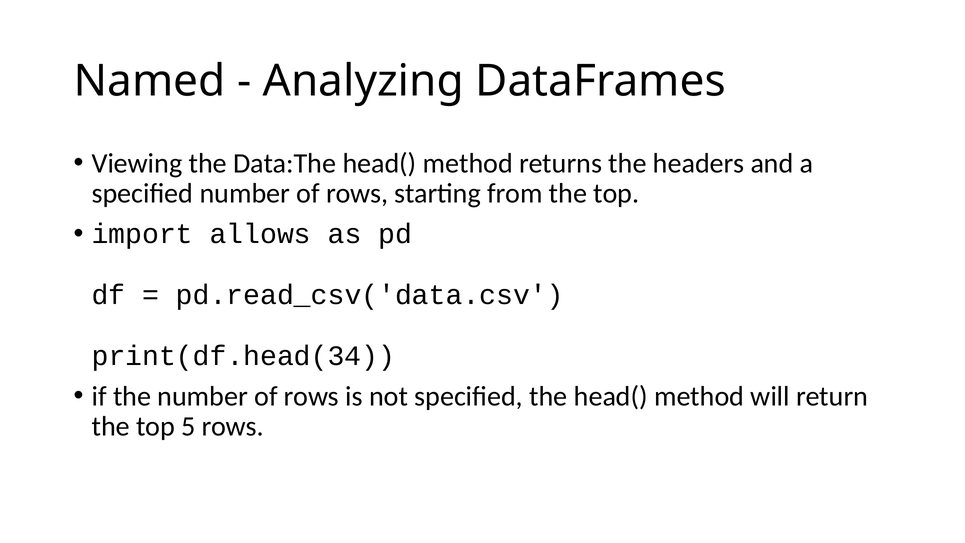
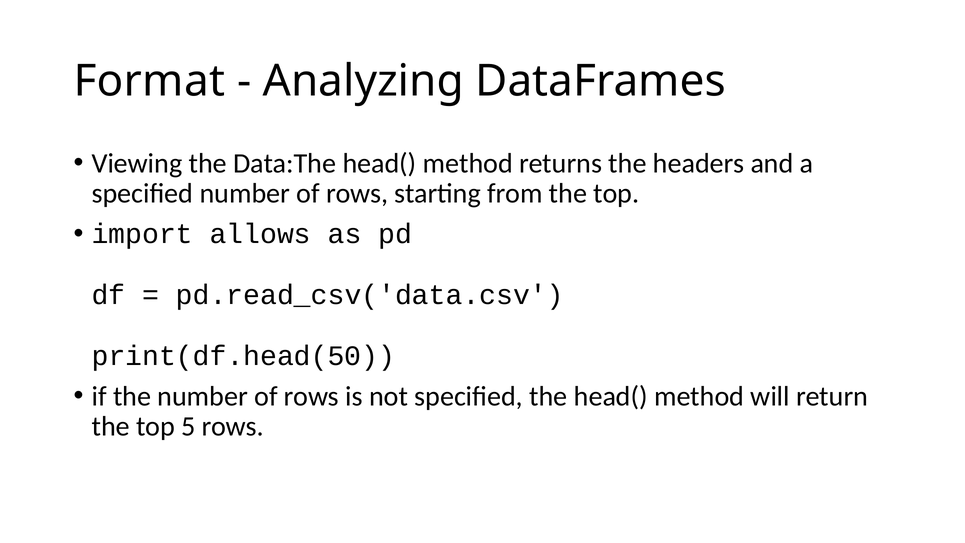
Named: Named -> Format
print(df.head(34: print(df.head(34 -> print(df.head(50
